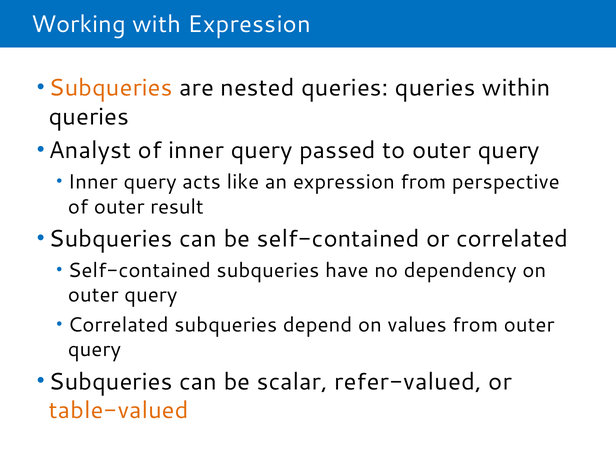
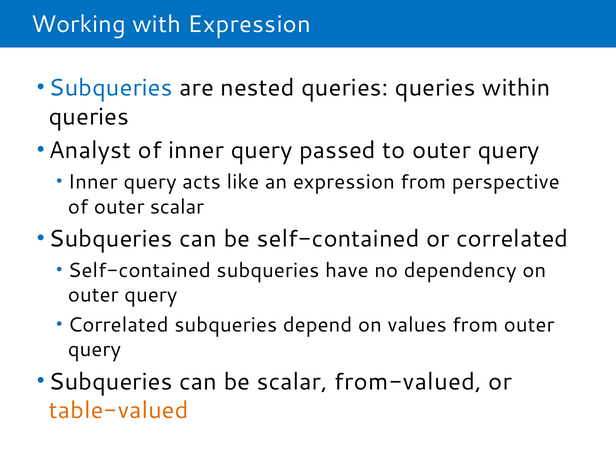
Subqueries at (111, 88) colour: orange -> blue
outer result: result -> scalar
refer-valued: refer-valued -> from-valued
